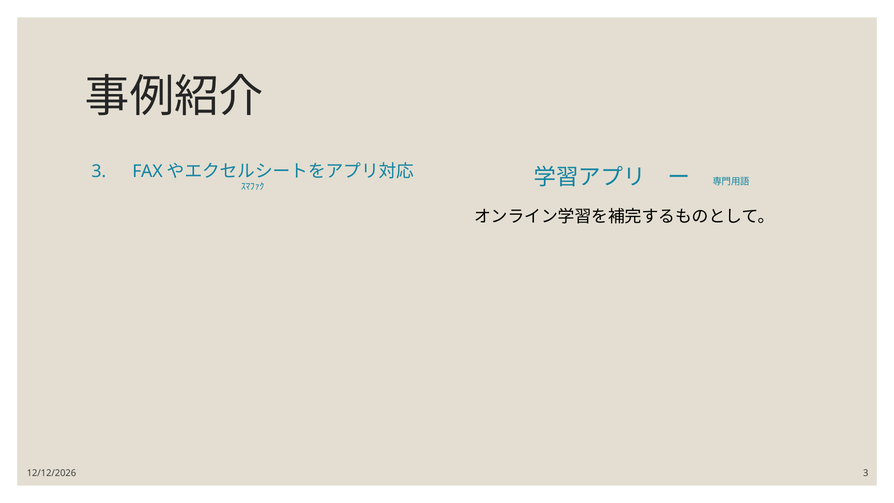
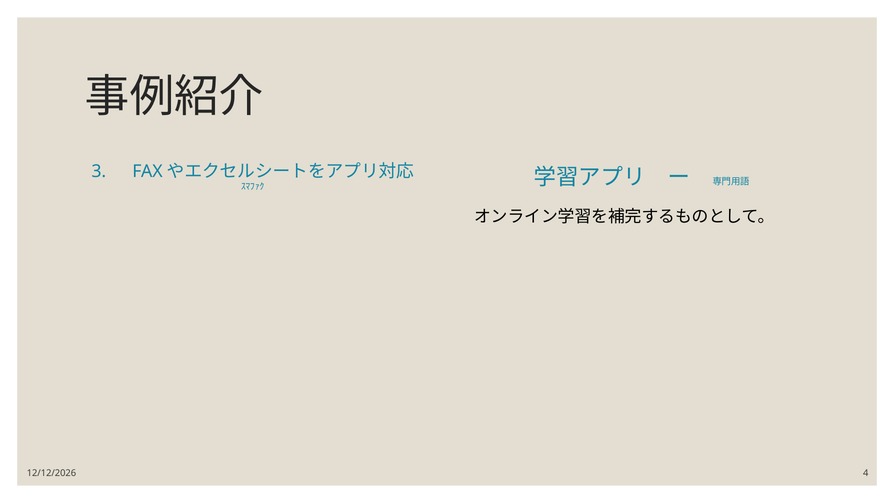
3 at (866, 473): 3 -> 4
